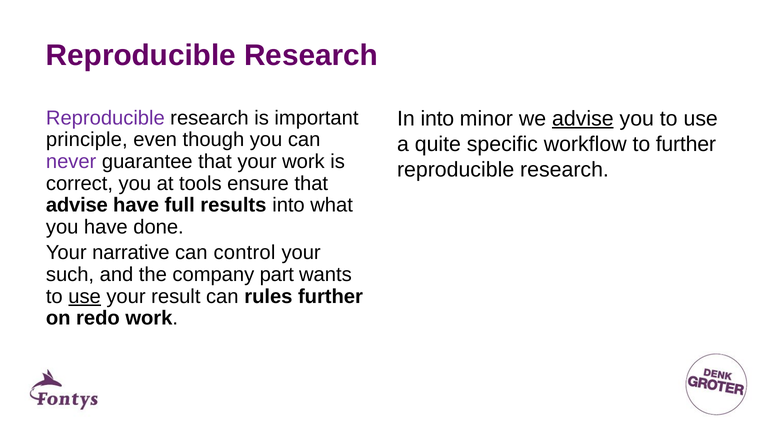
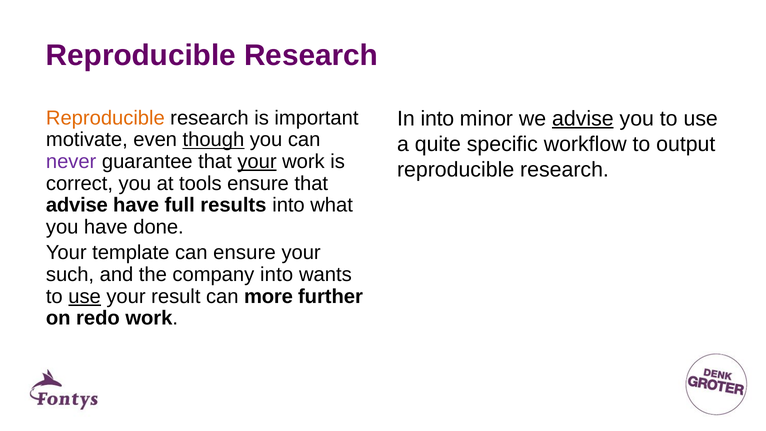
Reproducible at (105, 118) colour: purple -> orange
principle: principle -> motivate
though underline: none -> present
to further: further -> output
your at (257, 162) underline: none -> present
narrative: narrative -> template
can control: control -> ensure
company part: part -> into
rules: rules -> more
